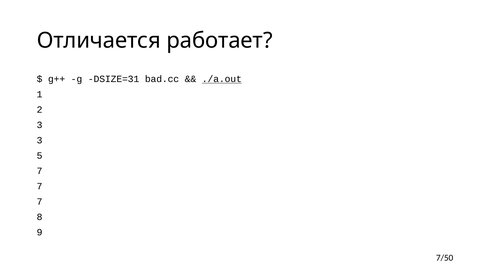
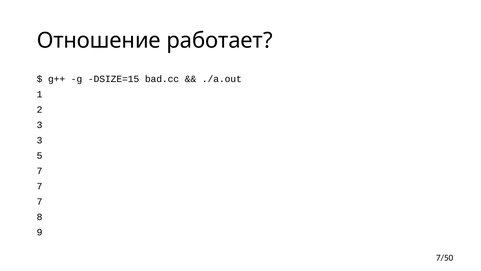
Отличается: Отличается -> Отношение
DSIZE=31: DSIZE=31 -> DSIZE=15
./a.out underline: present -> none
